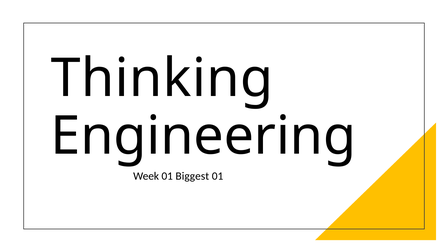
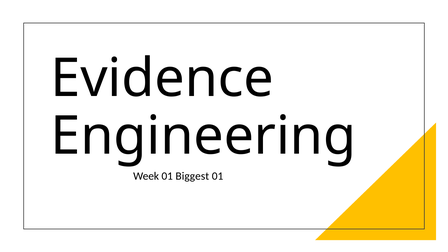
Thinking: Thinking -> Evidence
